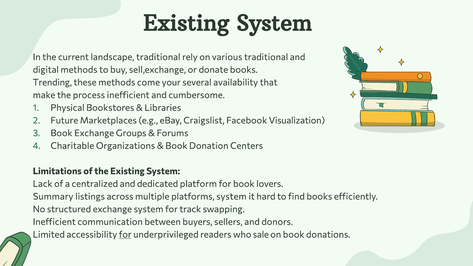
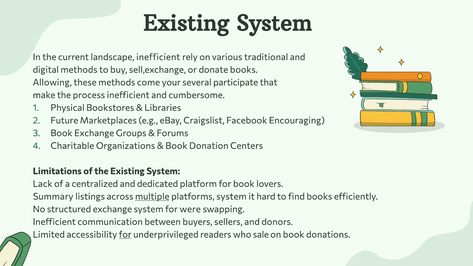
landscape traditional: traditional -> inefficient
Trending: Trending -> Allowing
availability: availability -> participate
Visualization: Visualization -> Encouraging
multiple underline: none -> present
track: track -> were
